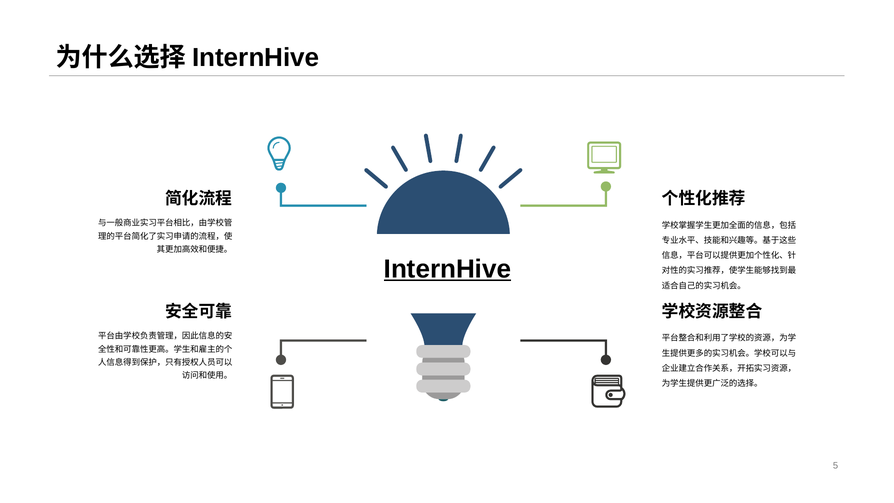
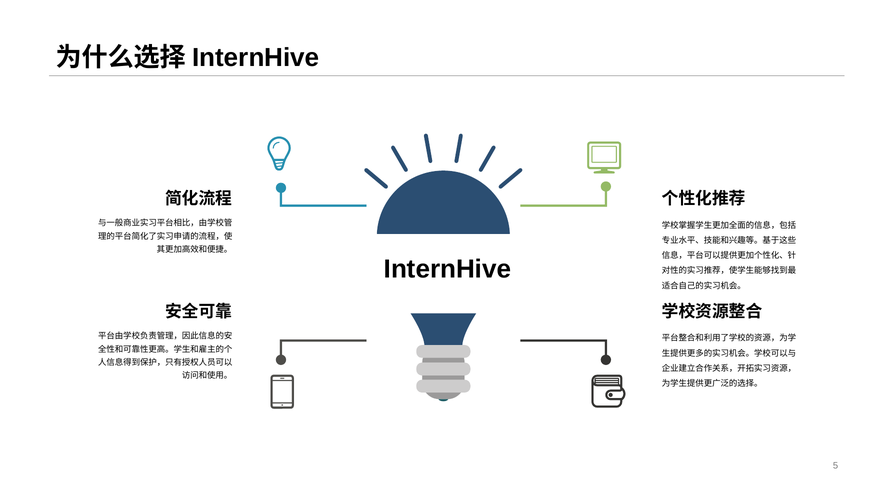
InternHive at (447, 269) underline: present -> none
